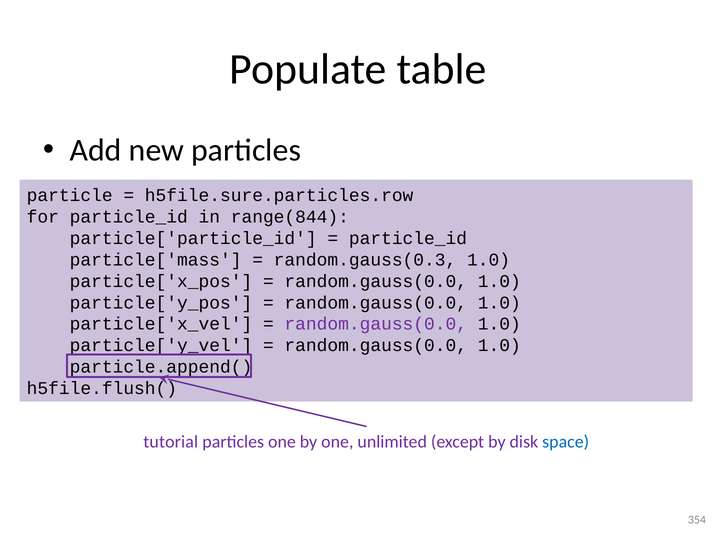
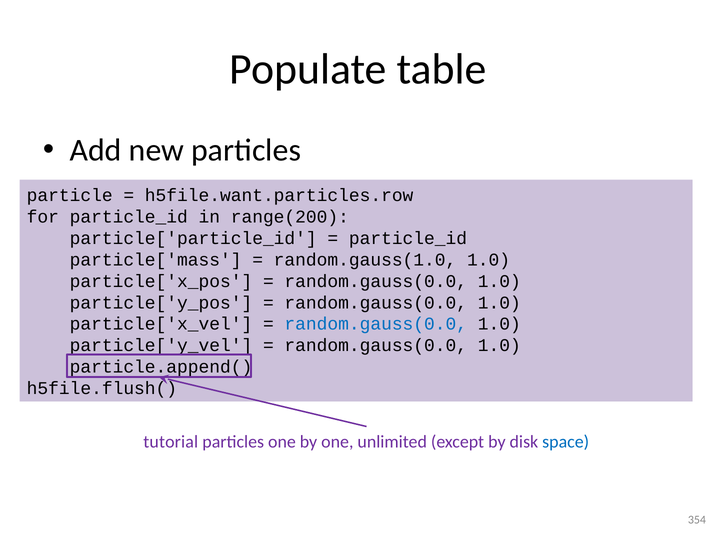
h5file.sure.particles.row: h5file.sure.particles.row -> h5file.want.particles.row
range(844: range(844 -> range(200
random.gauss(0.3: random.gauss(0.3 -> random.gauss(1.0
random.gauss(0.0 at (376, 324) colour: purple -> blue
